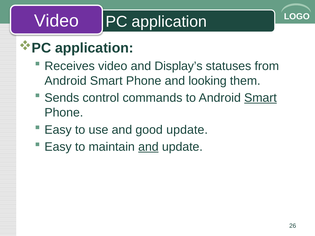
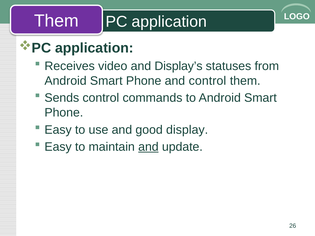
Video at (56, 21): Video -> Them
and looking: looking -> control
Smart at (260, 98) underline: present -> none
good update: update -> display
